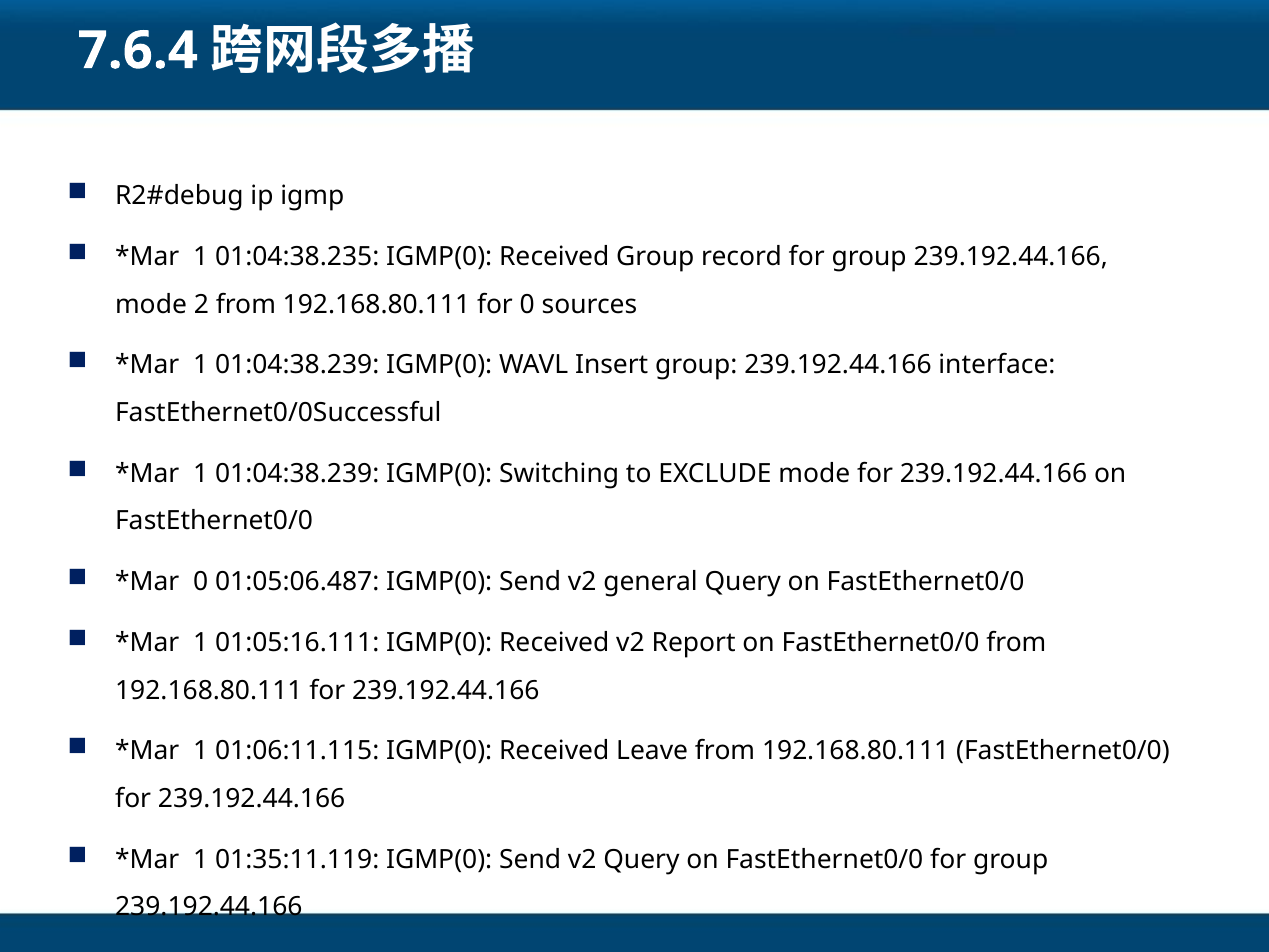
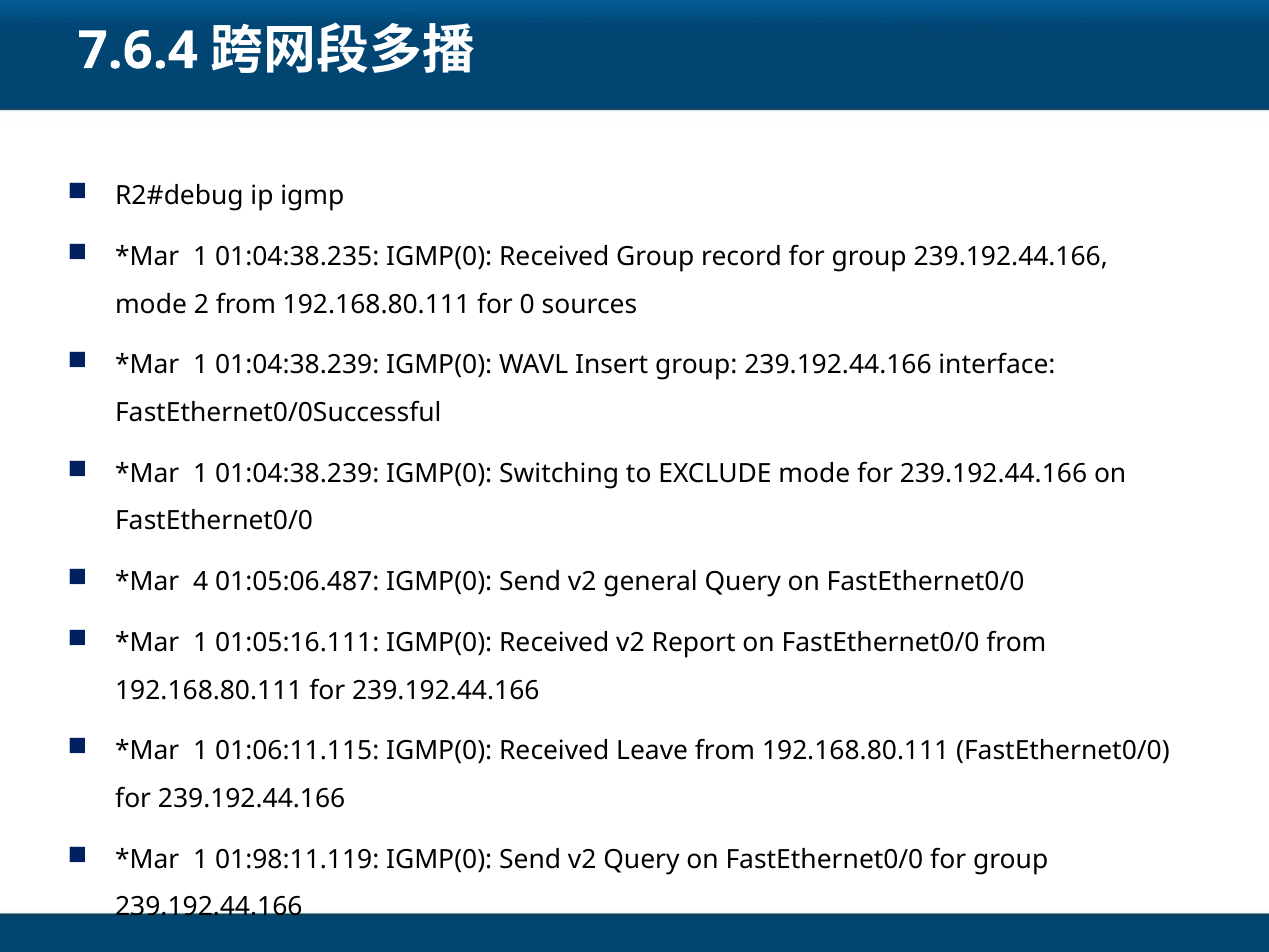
0 at (201, 582): 0 -> 4
01:35:11.119: 01:35:11.119 -> 01:98:11.119
